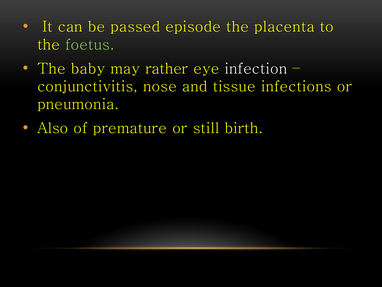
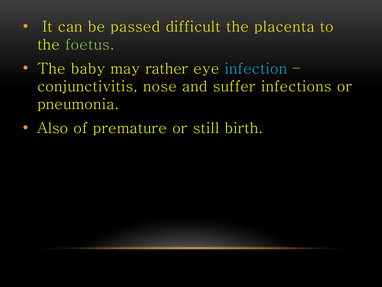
episode: episode -> difficult
infection colour: white -> light blue
tissue: tissue -> suffer
